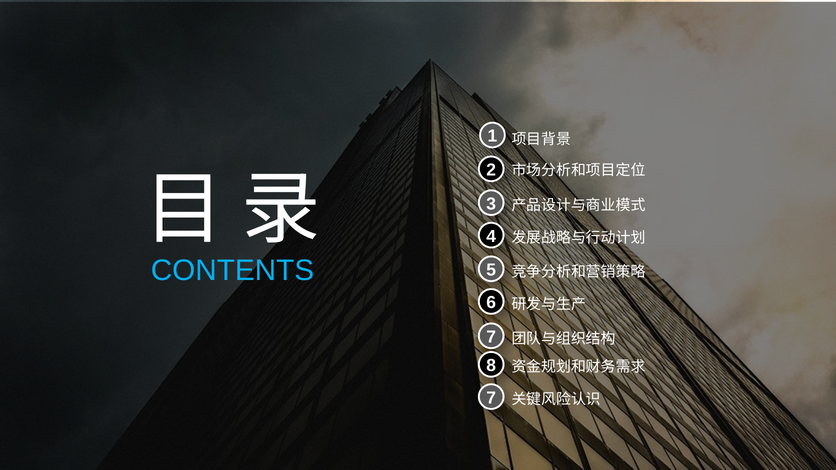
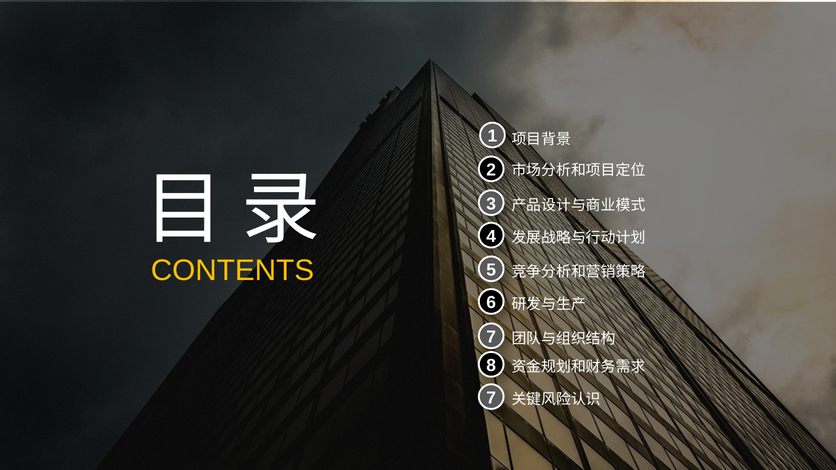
CONTENTS colour: light blue -> yellow
